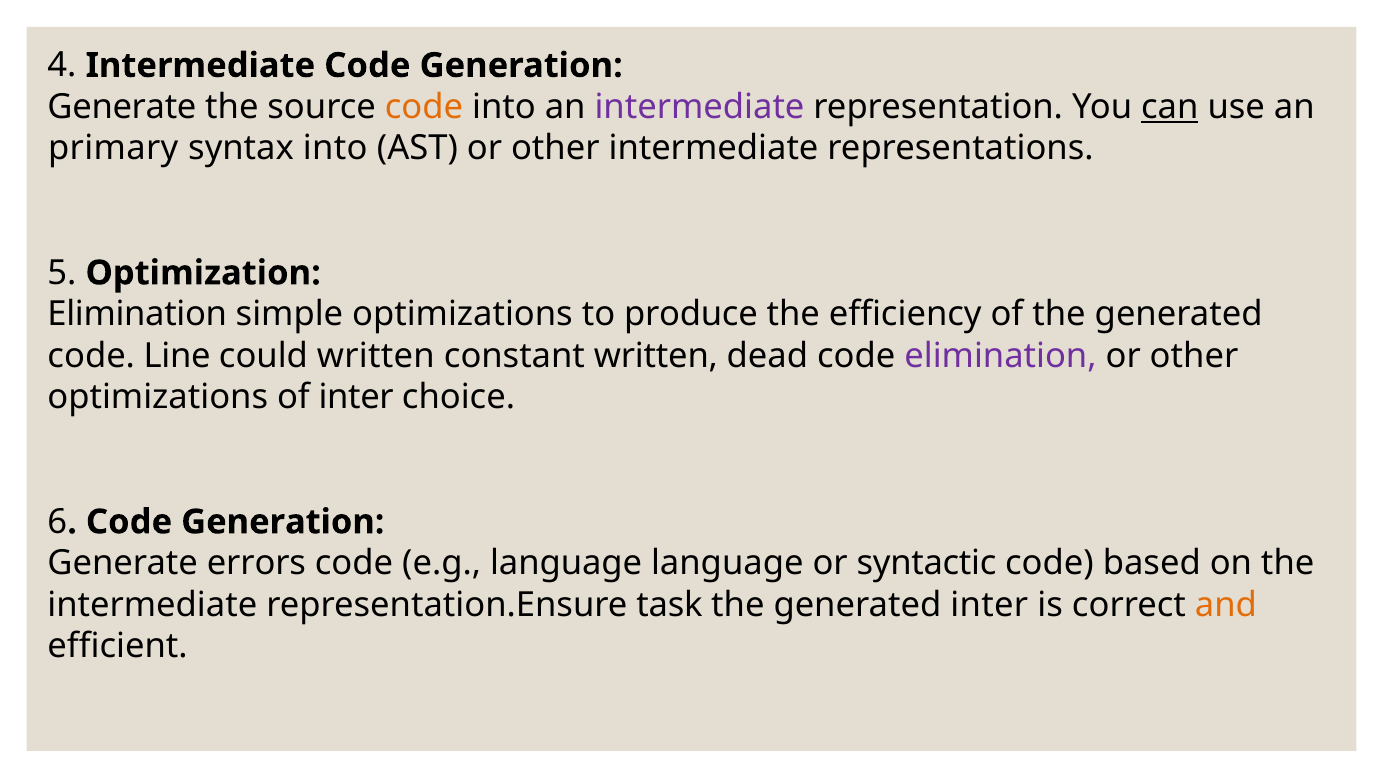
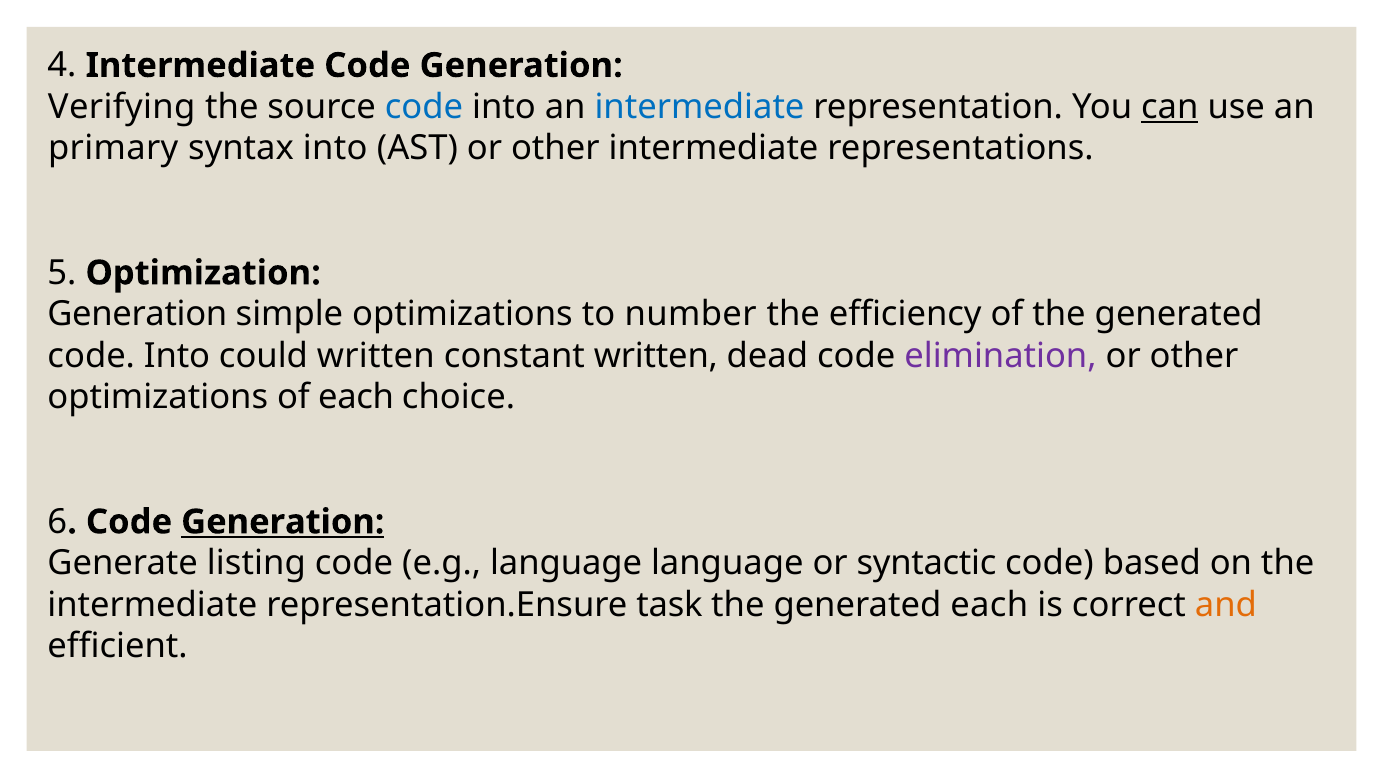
Generate at (122, 107): Generate -> Verifying
code at (424, 107) colour: orange -> blue
intermediate at (700, 107) colour: purple -> blue
Elimination at (137, 314): Elimination -> Generation
produce: produce -> number
Line at (177, 356): Line -> Into
of inter: inter -> each
Generation at (283, 522) underline: none -> present
errors: errors -> listing
generated inter: inter -> each
